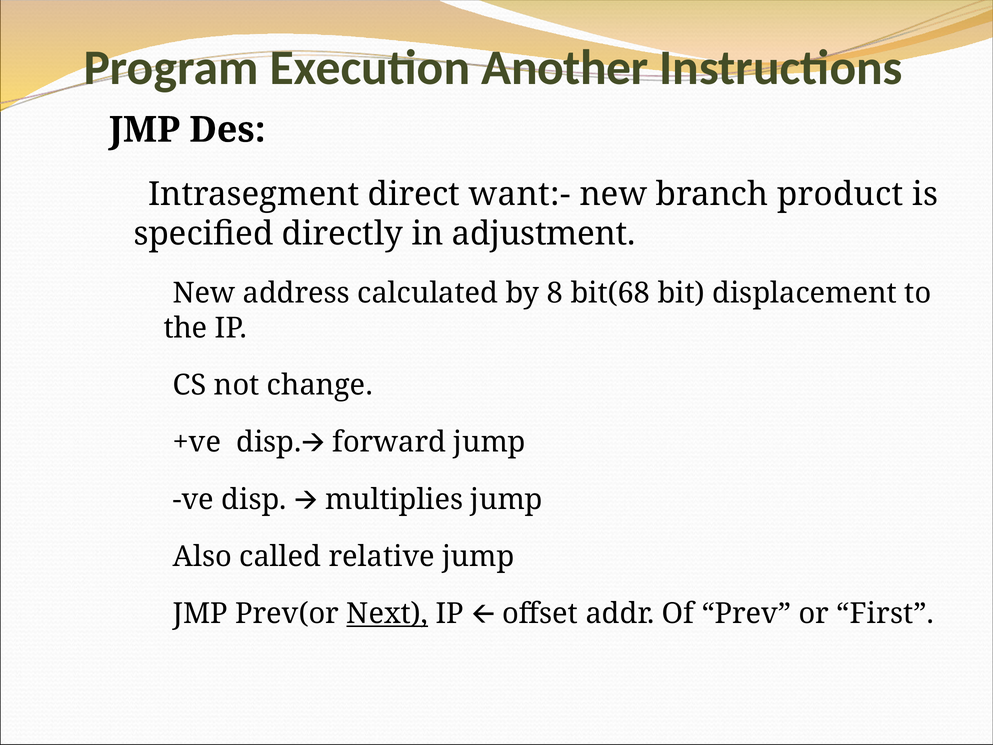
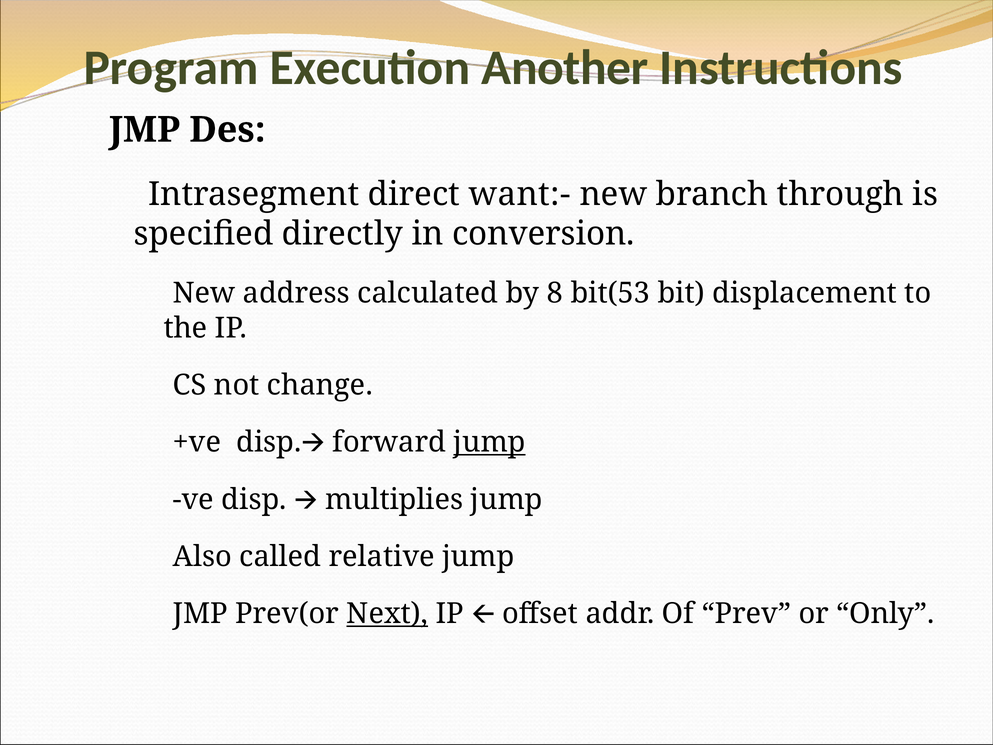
product: product -> through
adjustment: adjustment -> conversion
bit(68: bit(68 -> bit(53
jump at (490, 442) underline: none -> present
First: First -> Only
